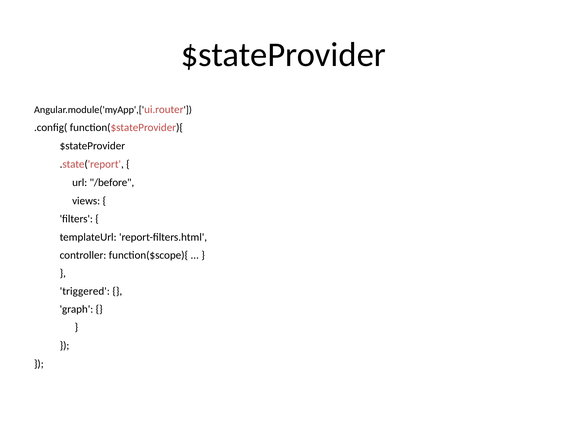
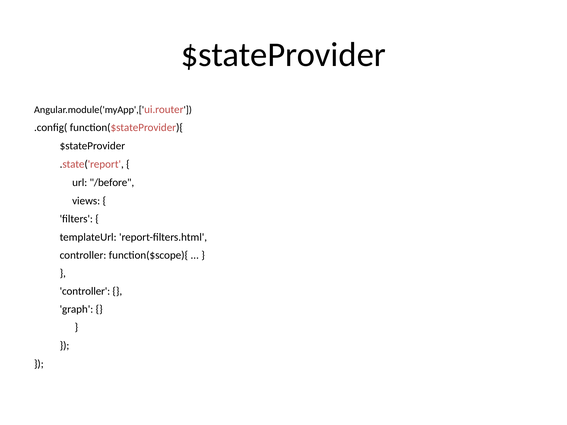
triggered at (85, 291): triggered -> controller
